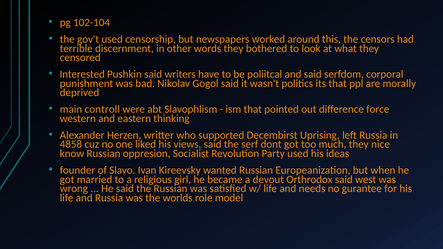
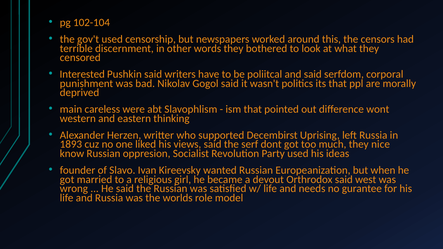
controll: controll -> careless
force: force -> wont
4858: 4858 -> 1893
